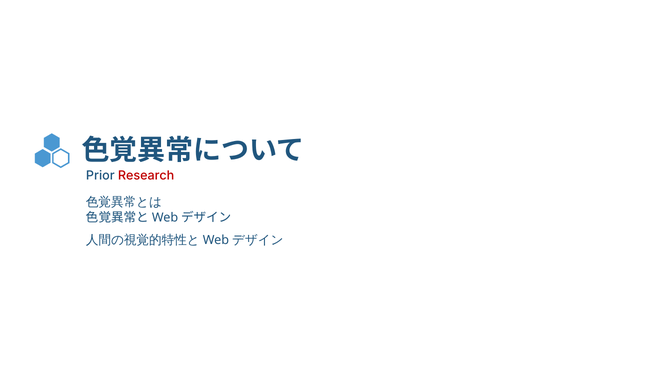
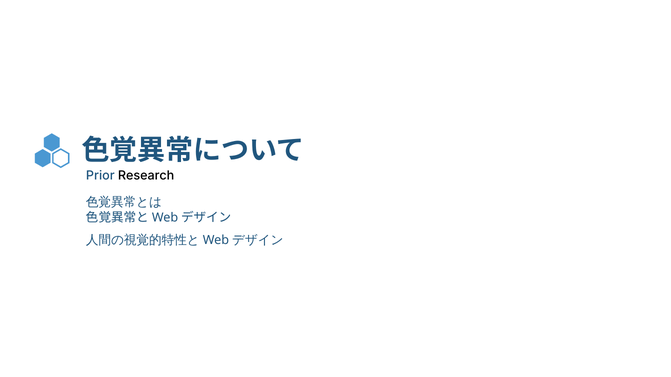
Research colour: red -> black
